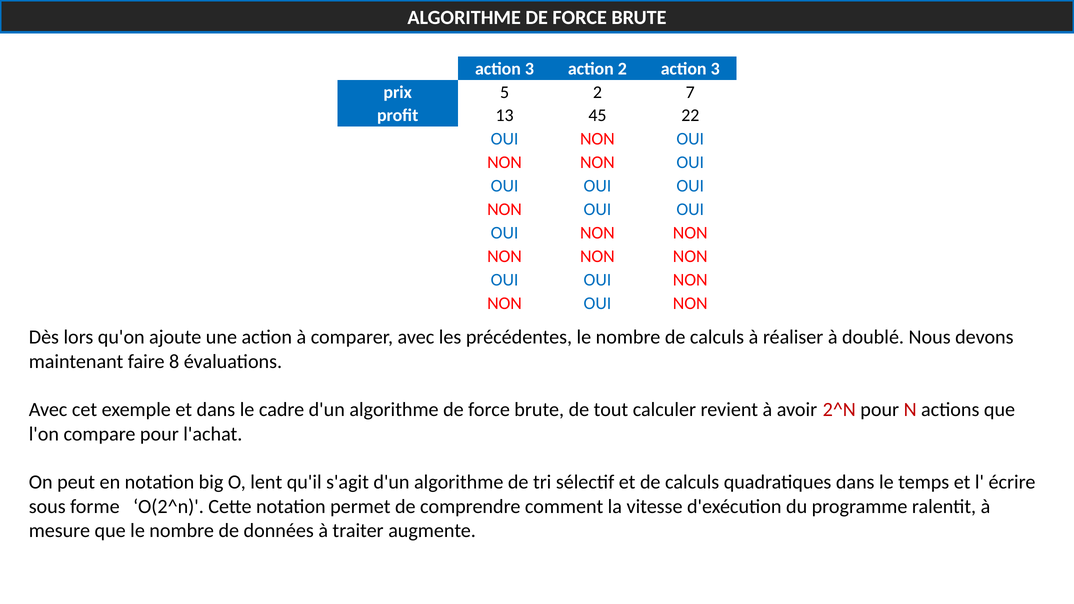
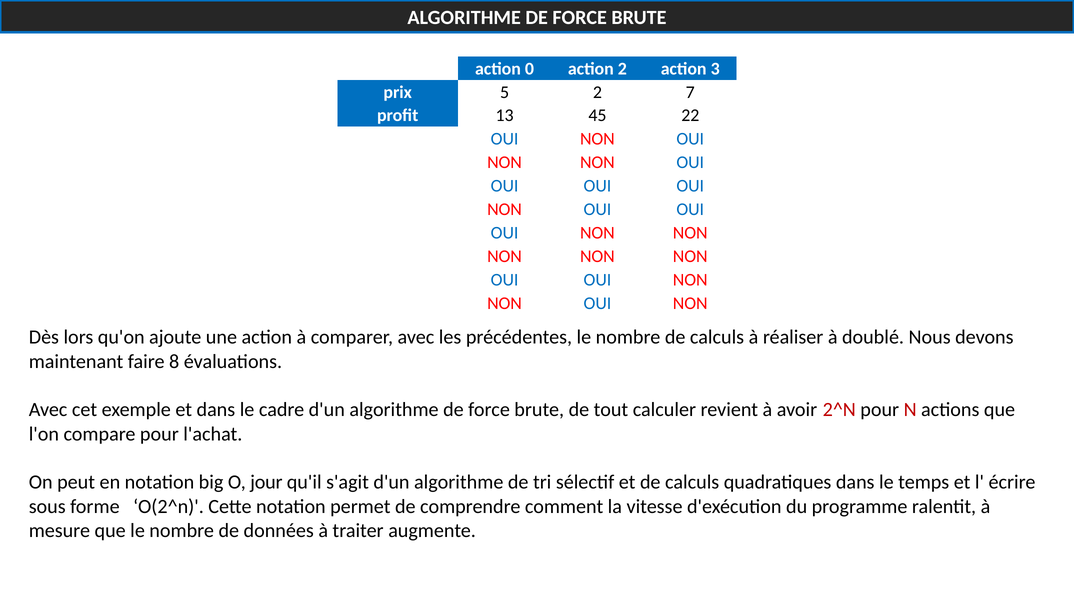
3 at (529, 69): 3 -> 0
lent: lent -> jour
